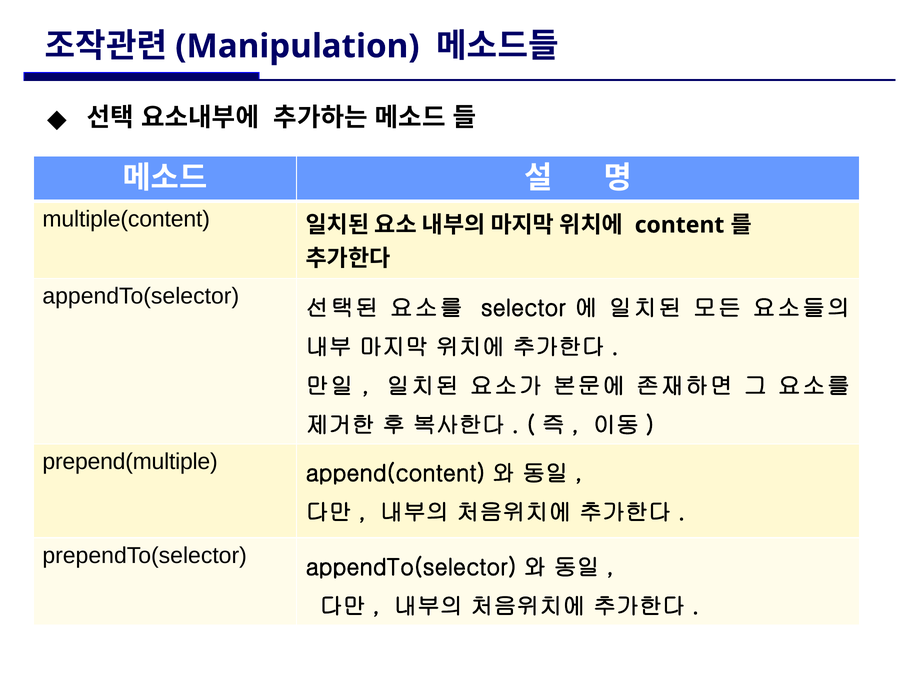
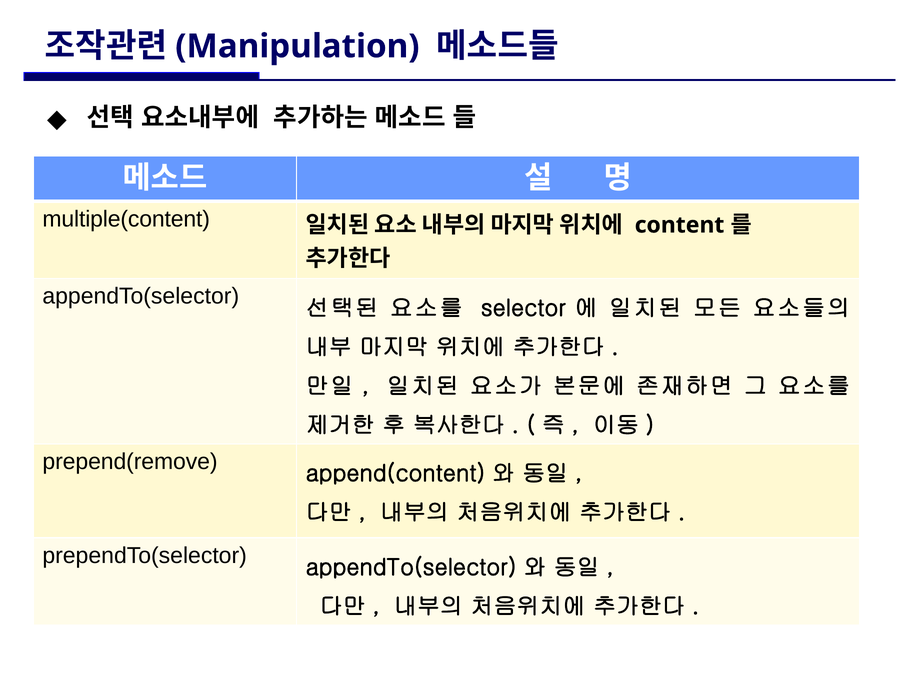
prepend(multiple: prepend(multiple -> prepend(remove
